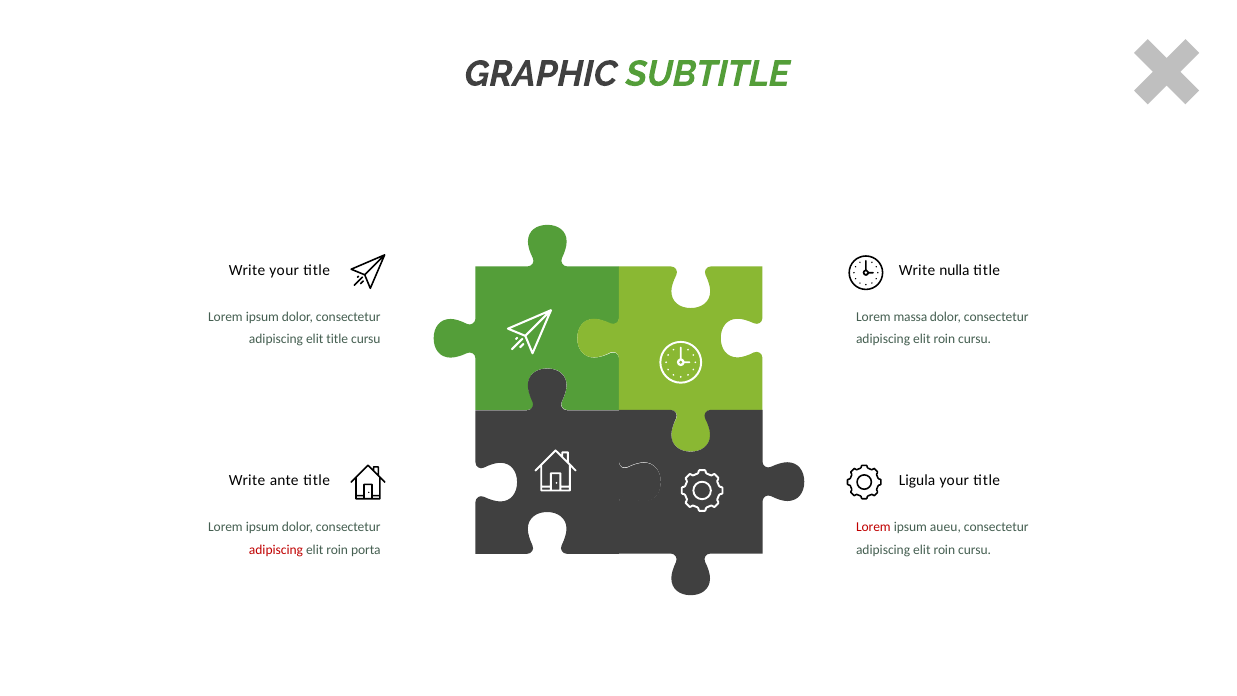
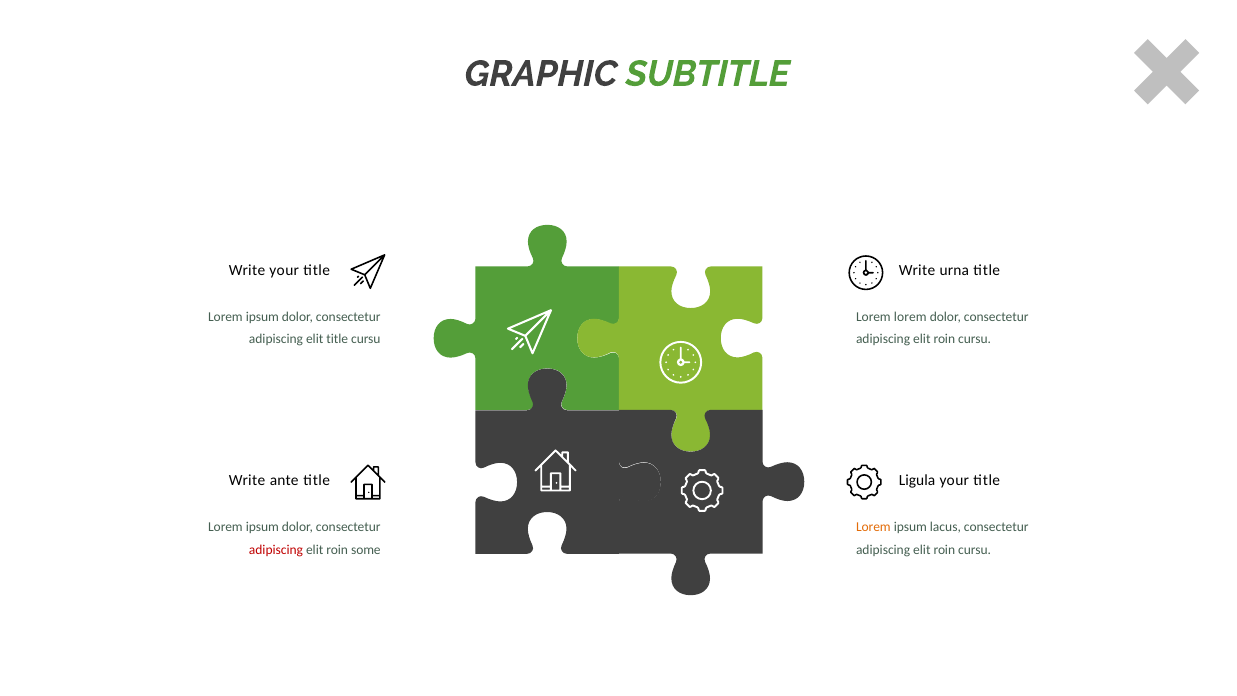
nulla: nulla -> urna
Lorem massa: massa -> lorem
Lorem at (873, 527) colour: red -> orange
aueu: aueu -> lacus
porta: porta -> some
